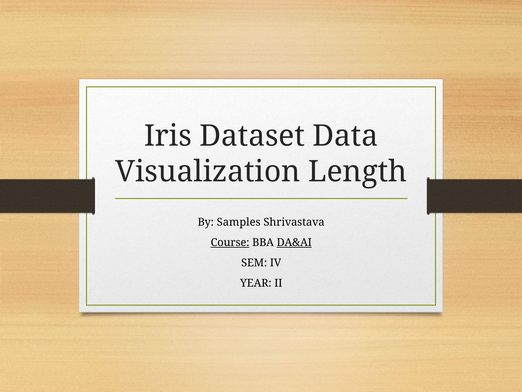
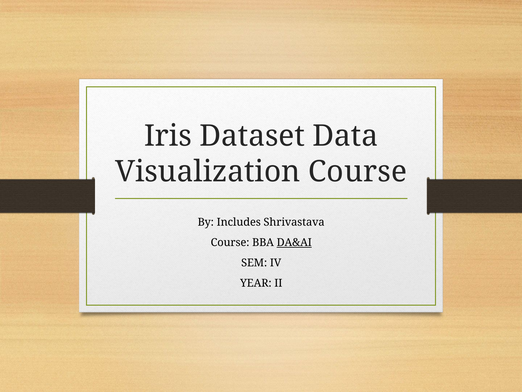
Visualization Length: Length -> Course
Samples: Samples -> Includes
Course at (230, 242) underline: present -> none
